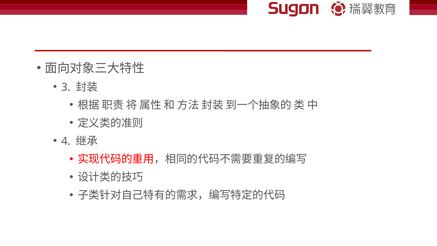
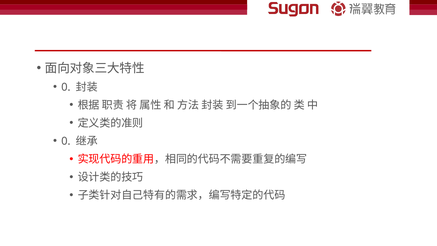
3 at (66, 87): 3 -> 0
4 at (66, 141): 4 -> 0
